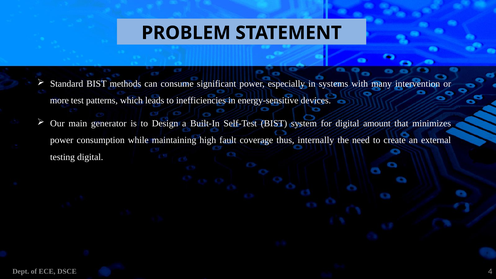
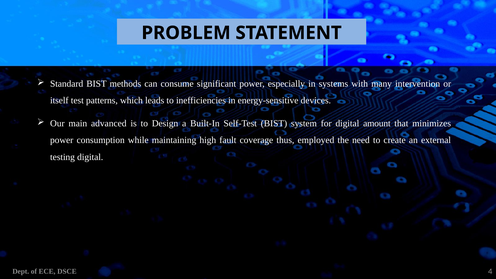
more: more -> itself
generator: generator -> advanced
internally: internally -> employed
